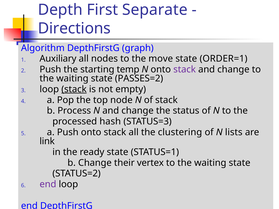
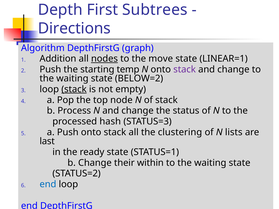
Separate: Separate -> Subtrees
Auxiliary: Auxiliary -> Addition
nodes underline: none -> present
ORDER=1: ORDER=1 -> LINEAR=1
PASSES=2: PASSES=2 -> BELOW=2
link: link -> last
vertex: vertex -> within
end at (48, 185) colour: purple -> blue
